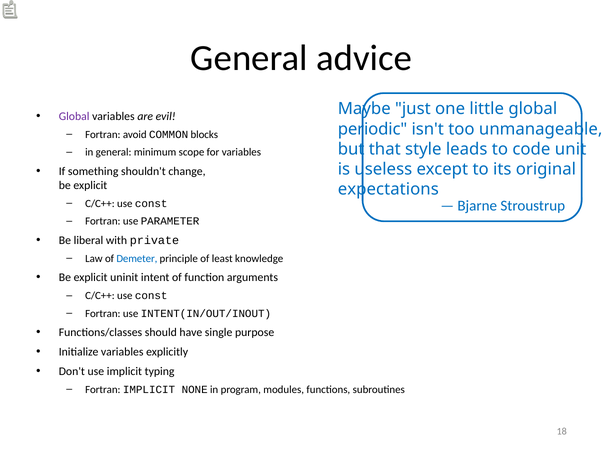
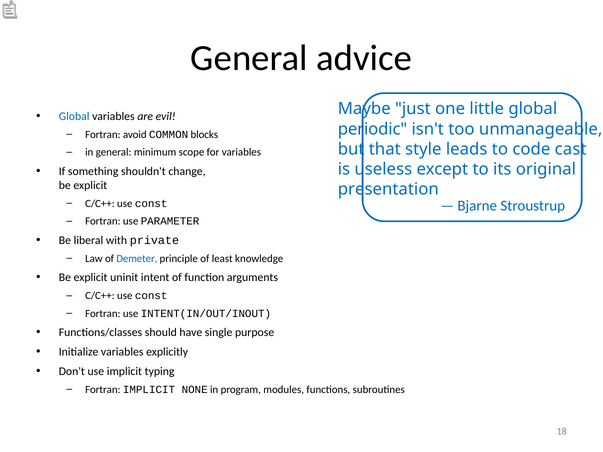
Global at (74, 116) colour: purple -> blue
unit: unit -> cast
expectations: expectations -> presentation
